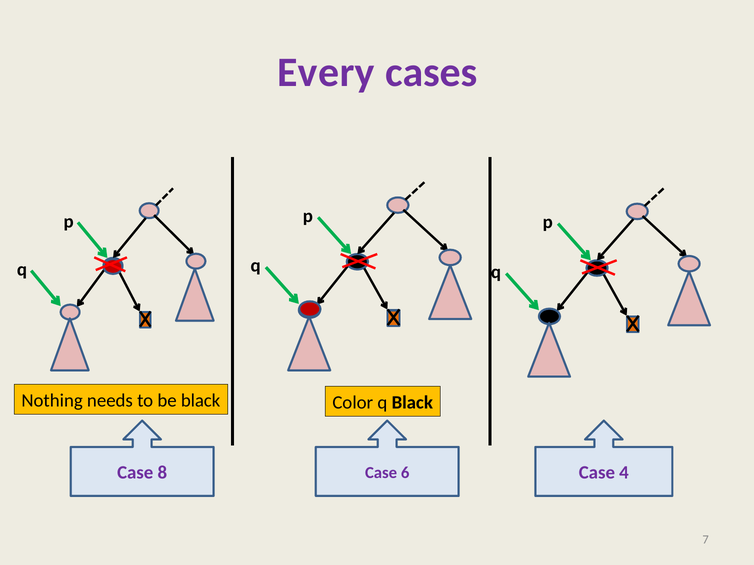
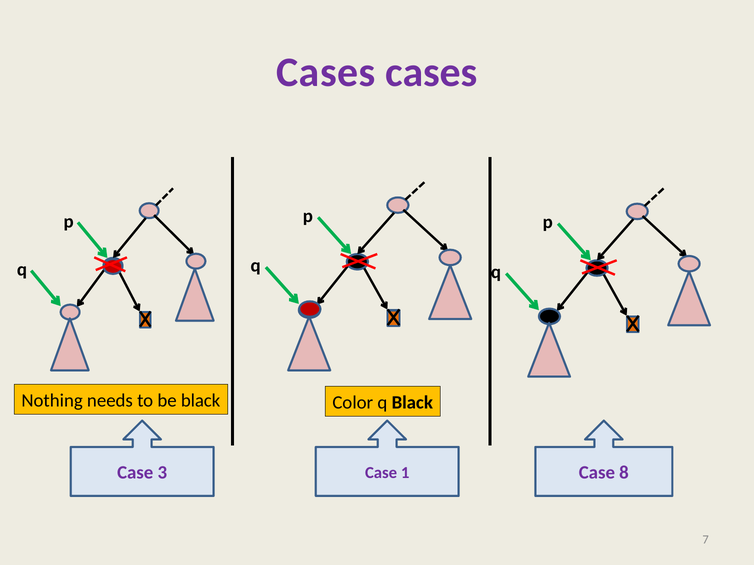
Every at (326, 73): Every -> Cases
8: 8 -> 3
4: 4 -> 8
6: 6 -> 1
